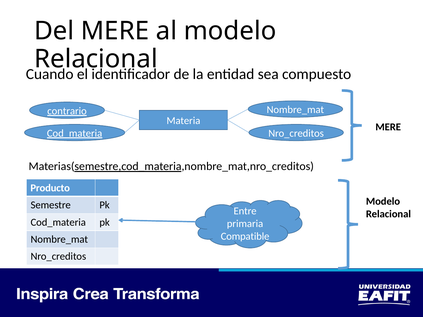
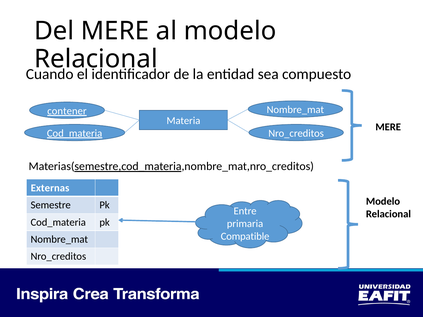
contrario: contrario -> contener
Producto: Producto -> Externas
